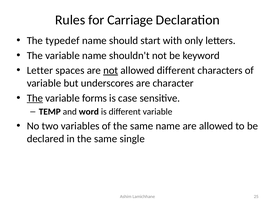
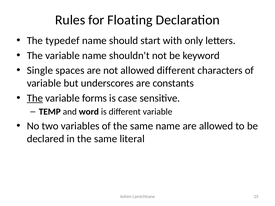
Carriage: Carriage -> Floating
Letter: Letter -> Single
not at (111, 71) underline: present -> none
character: character -> constants
single: single -> literal
